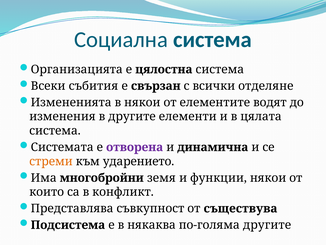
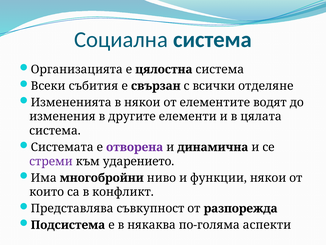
стреми colour: orange -> purple
земя: земя -> ниво
съществува: съществува -> разпорежда
по-голяма другите: другите -> аспекти
